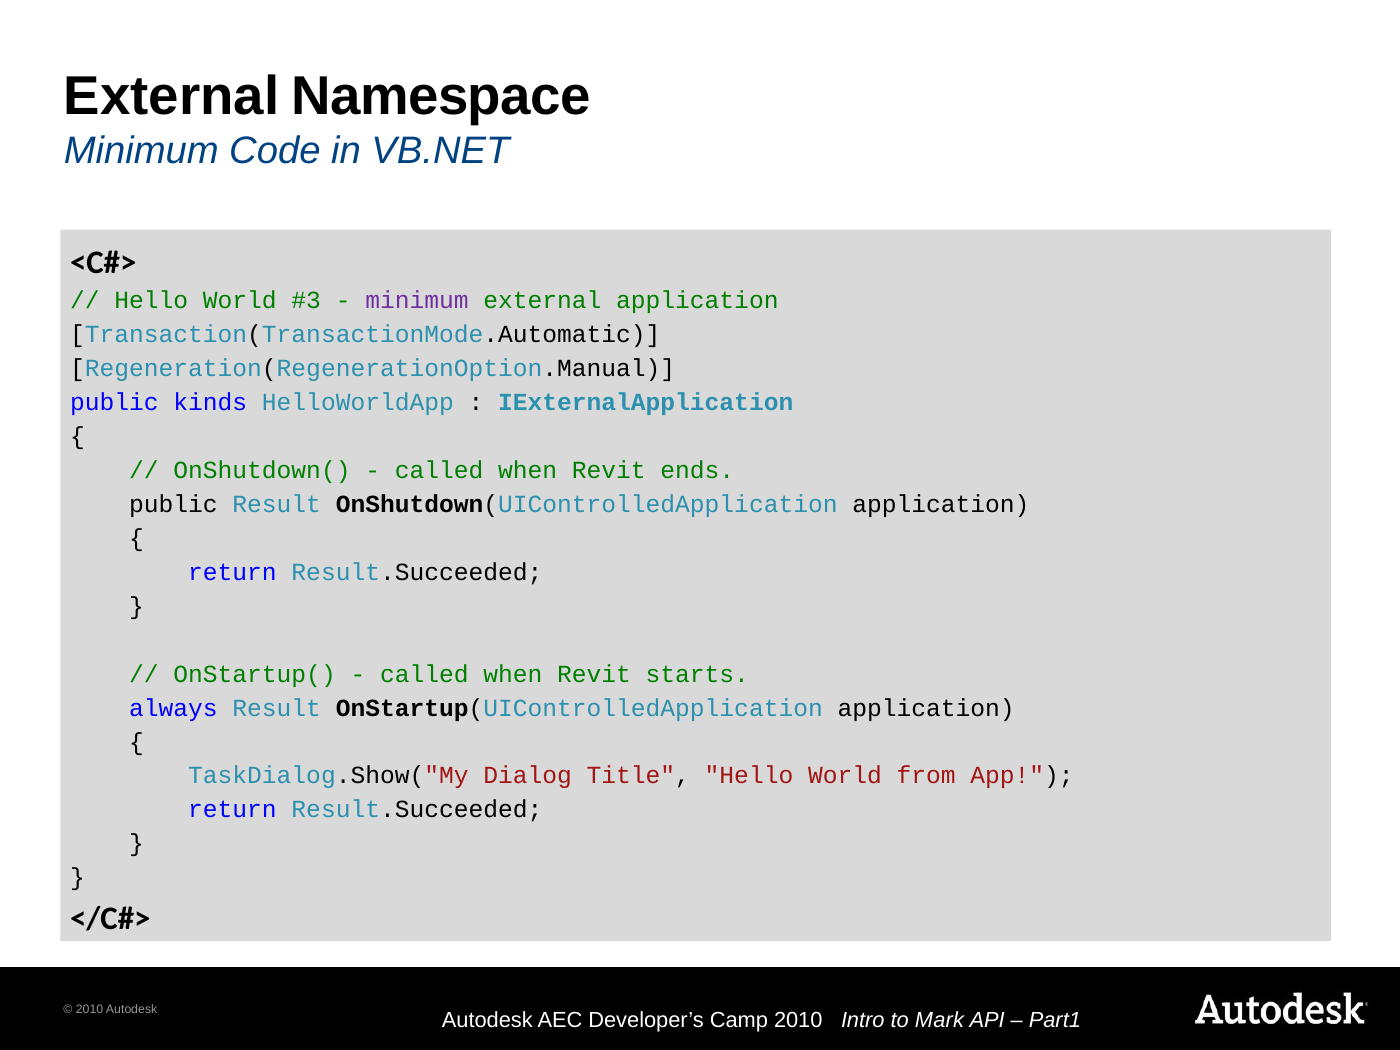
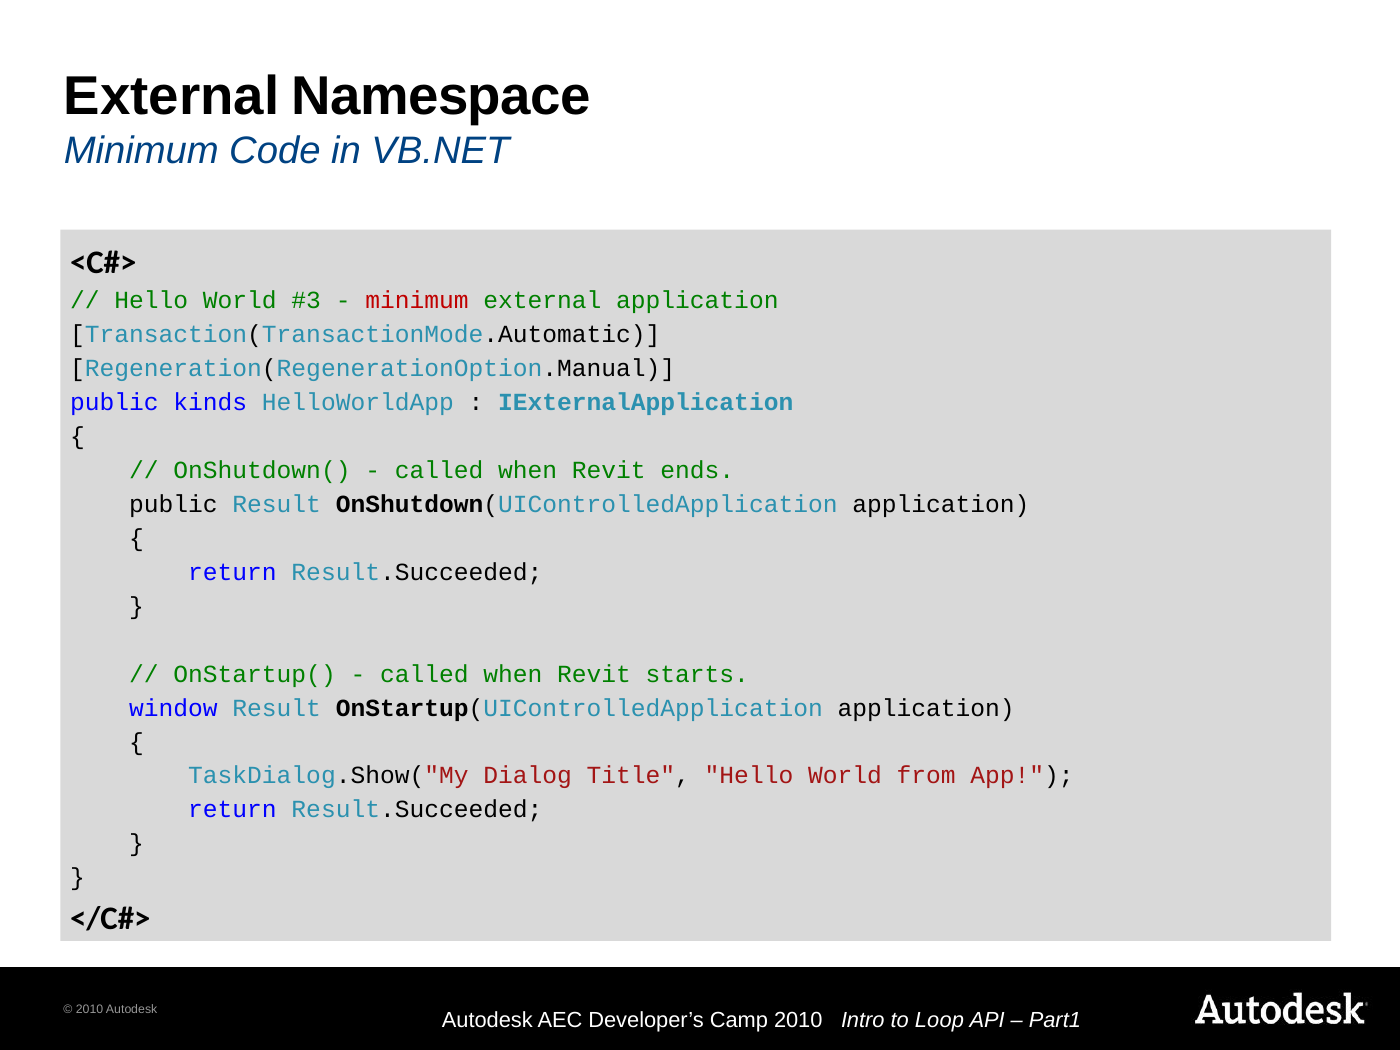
minimum at (417, 301) colour: purple -> red
always: always -> window
Mark: Mark -> Loop
